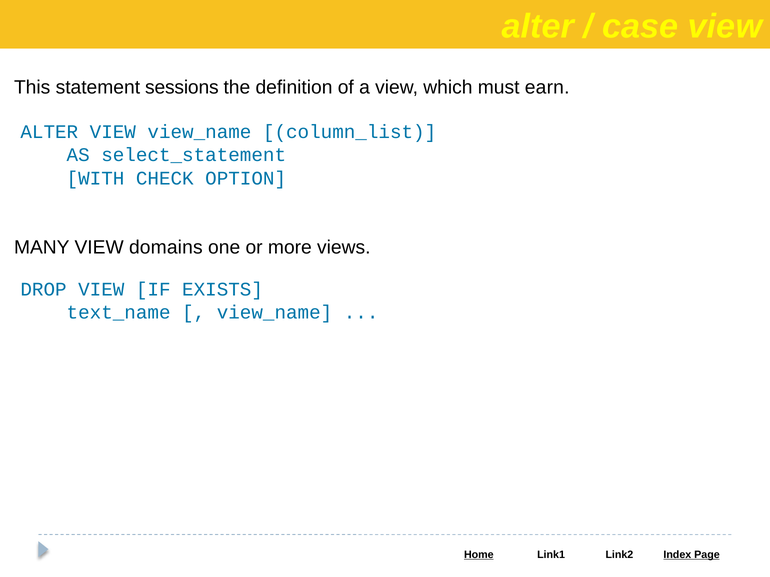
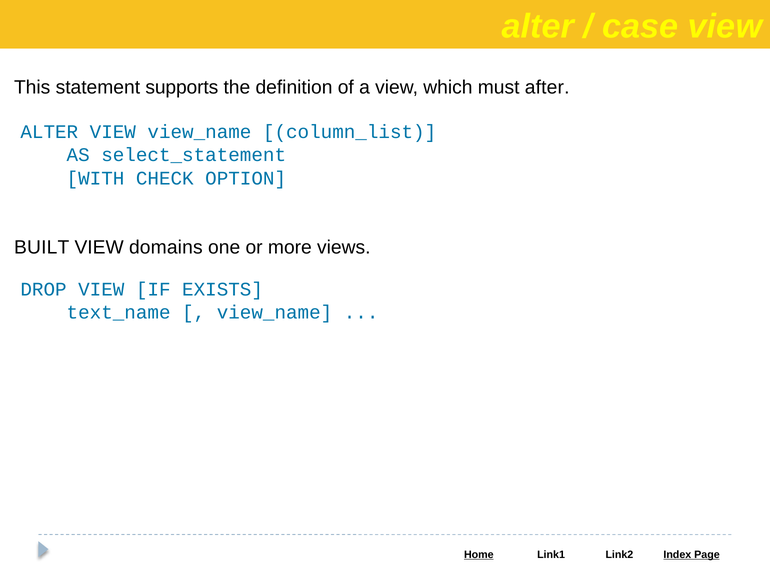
sessions: sessions -> supports
earn: earn -> after
MANY: MANY -> BUILT
